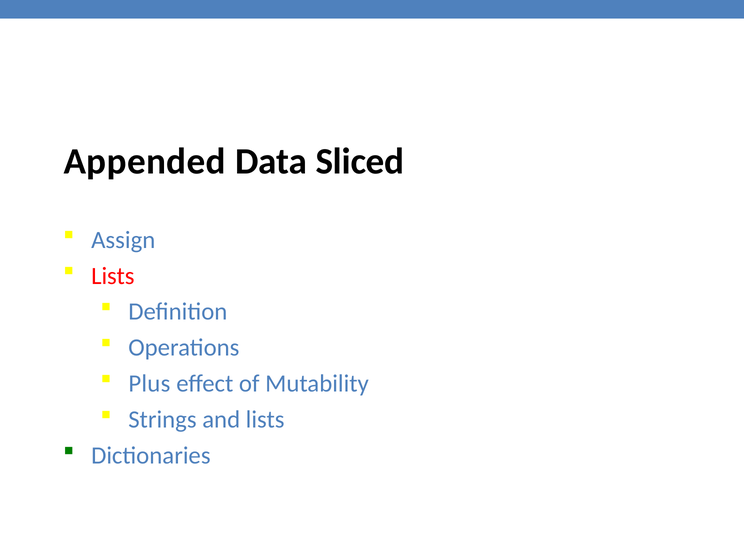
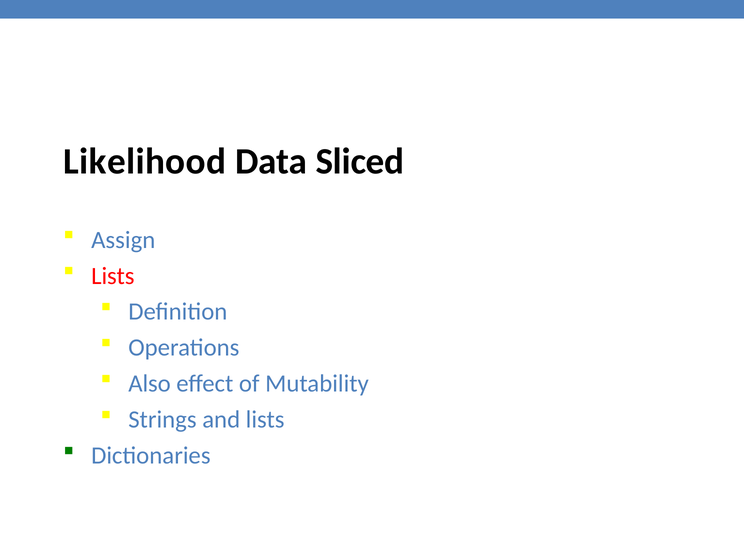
Appended: Appended -> Likelihood
Plus: Plus -> Also
